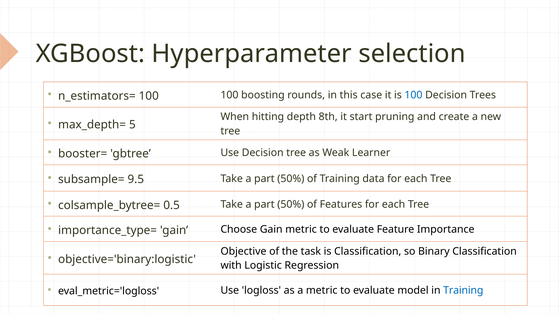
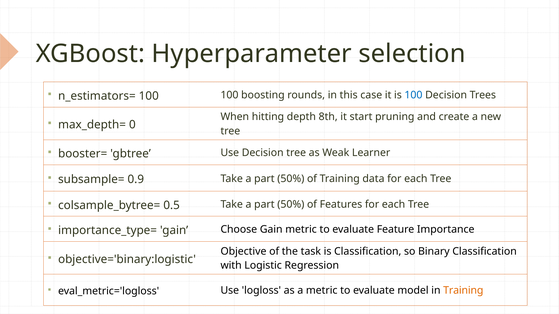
5: 5 -> 0
9.5: 9.5 -> 0.9
Training at (463, 291) colour: blue -> orange
